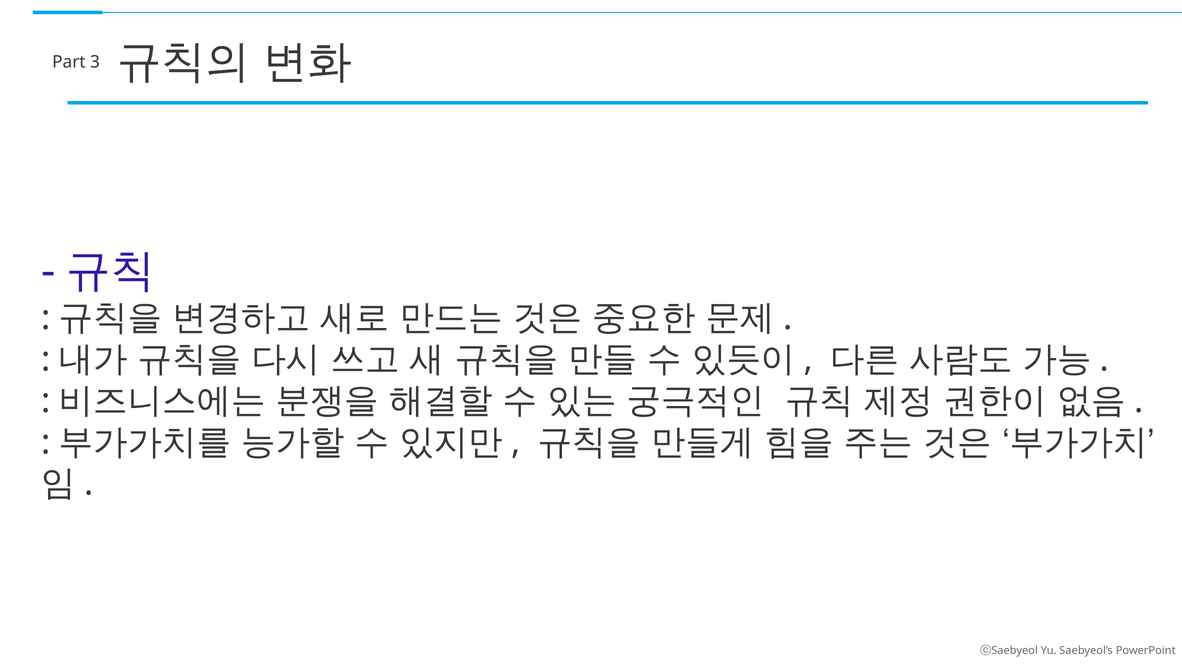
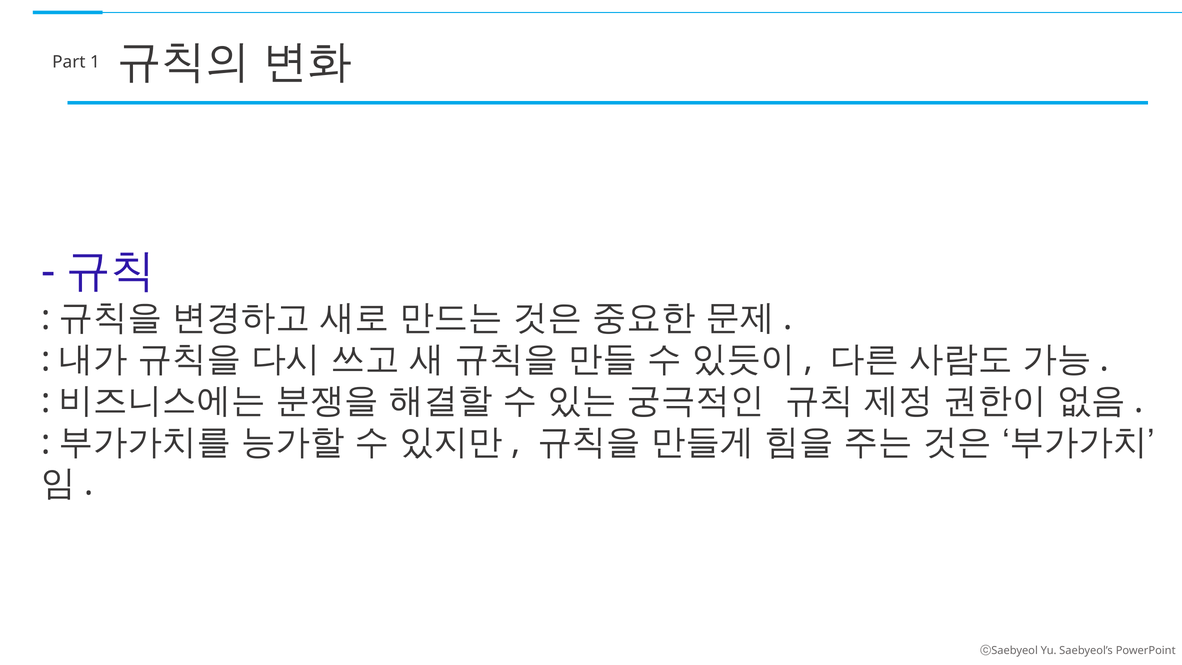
3: 3 -> 1
